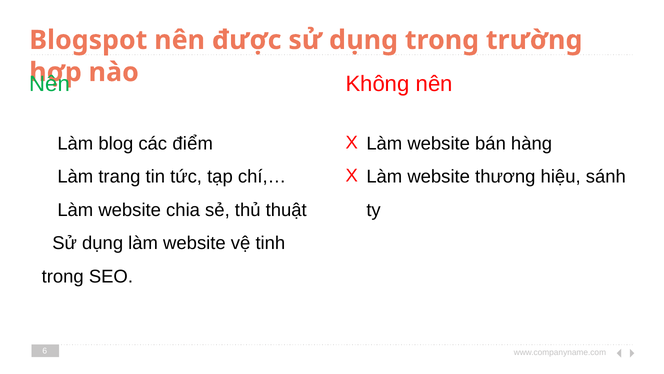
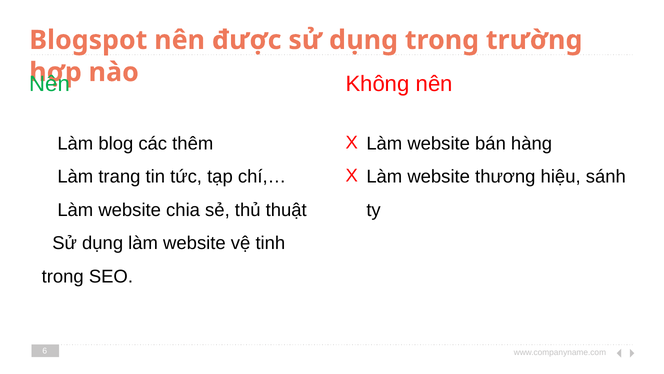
điểm: điểm -> thêm
